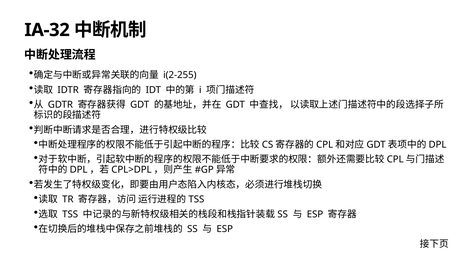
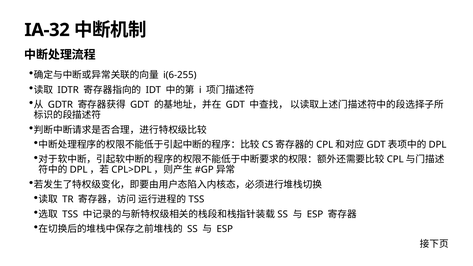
i(2-255: i(2-255 -> i(6-255
